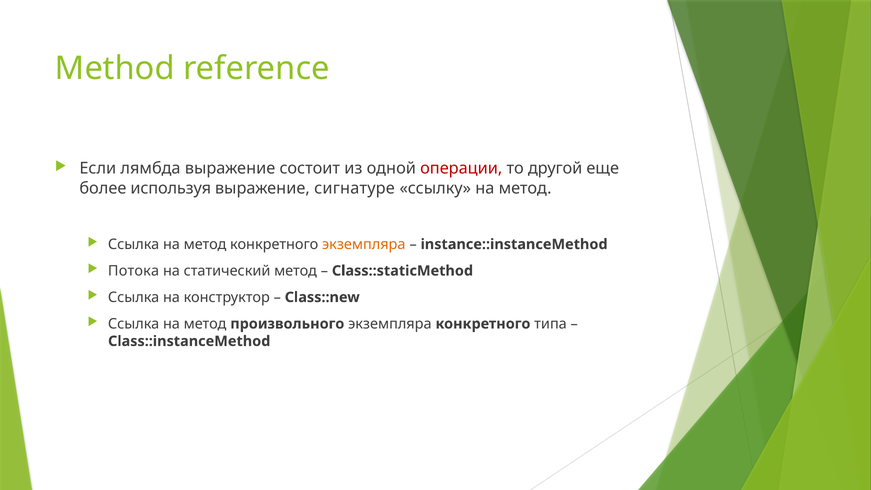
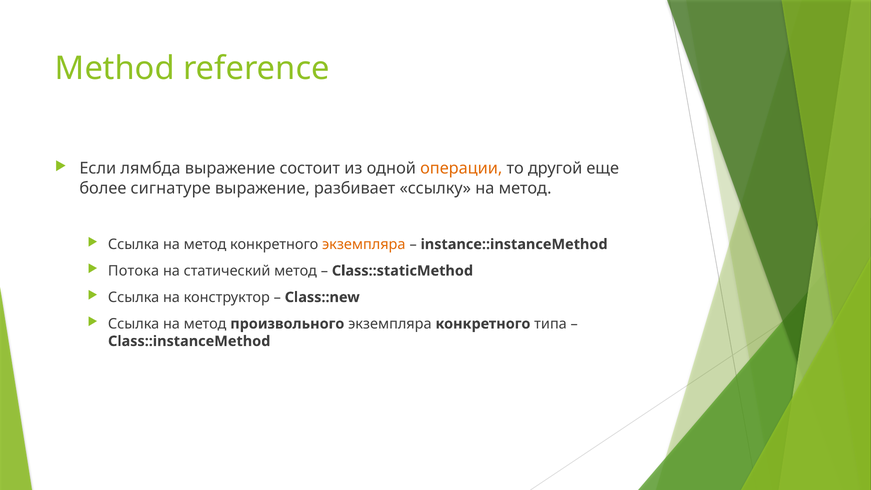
операции colour: red -> orange
используя: используя -> сигнатуре
сигнатуре: сигнатуре -> разбивает
